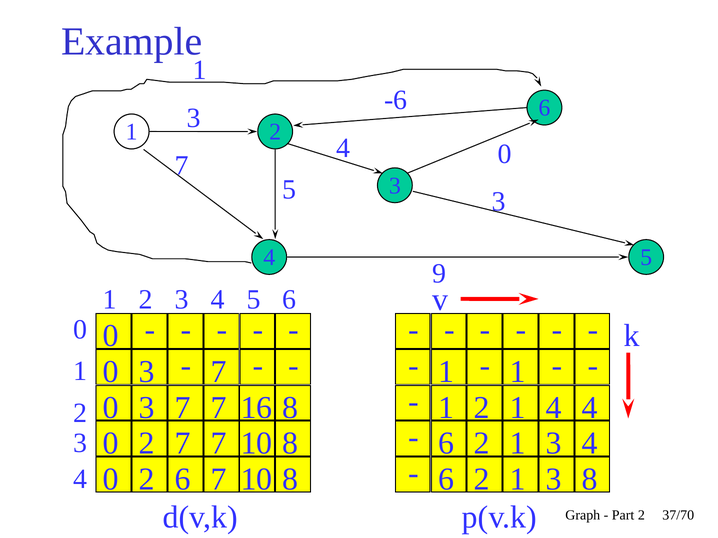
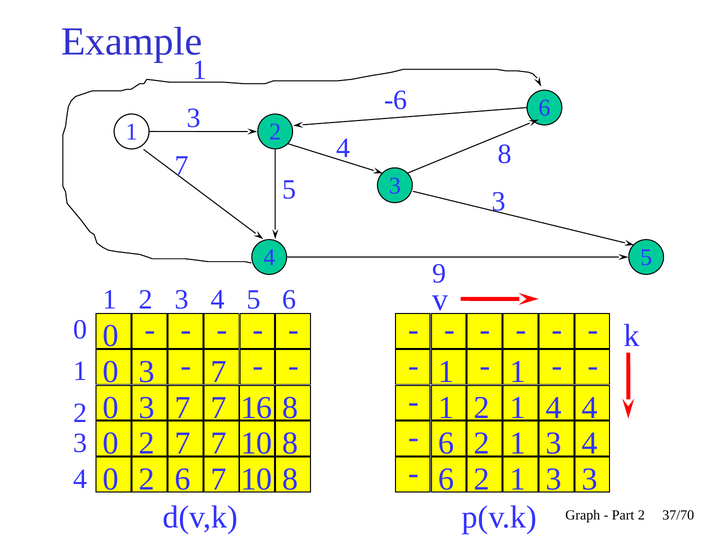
0 at (505, 154): 0 -> 8
8 8: 8 -> 3
